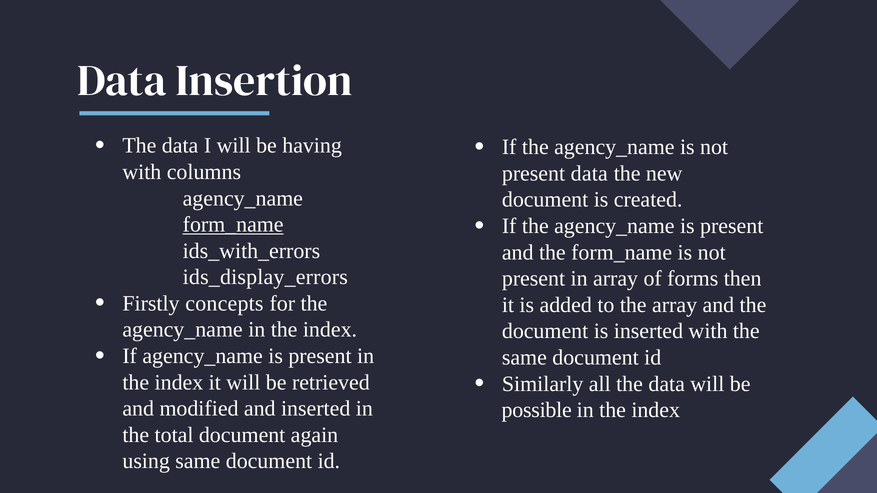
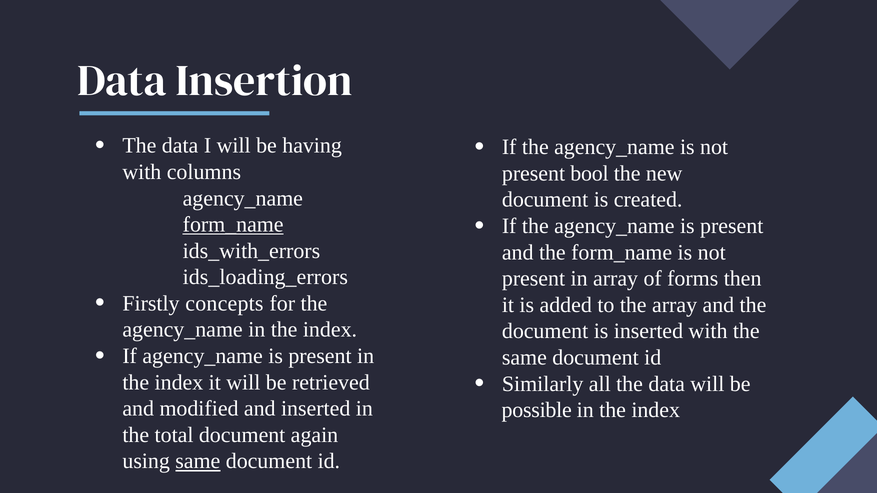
present data: data -> bool
ids_display_errors: ids_display_errors -> ids_loading_errors
same at (198, 462) underline: none -> present
